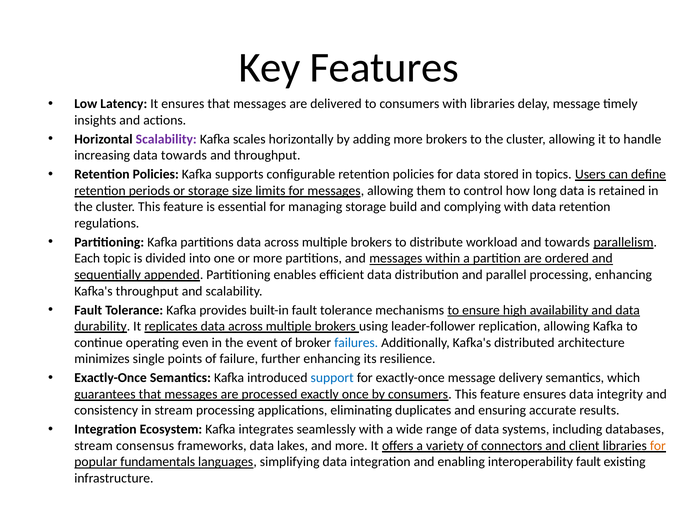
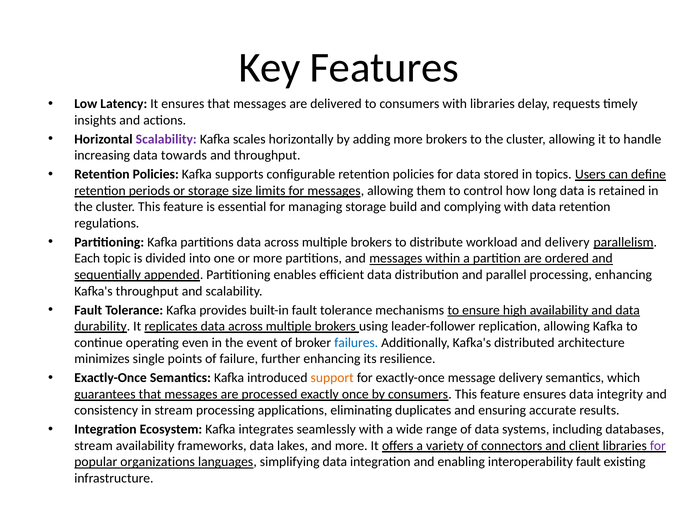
delay message: message -> requests
and towards: towards -> delivery
support colour: blue -> orange
stream consensus: consensus -> availability
for at (658, 446) colour: orange -> purple
fundamentals: fundamentals -> organizations
